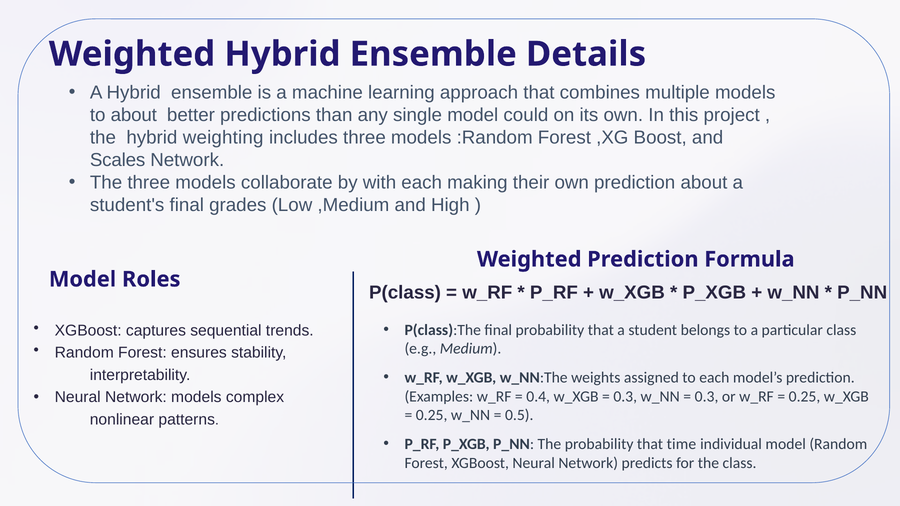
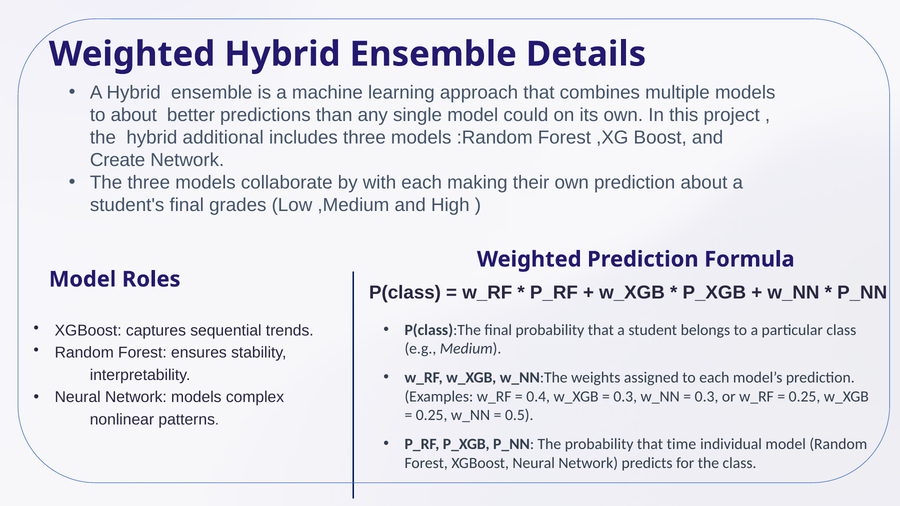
weighting: weighting -> additional
Scales: Scales -> Create
